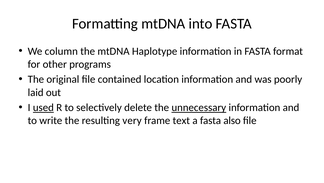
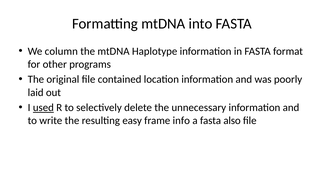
unnecessary underline: present -> none
very: very -> easy
text: text -> info
